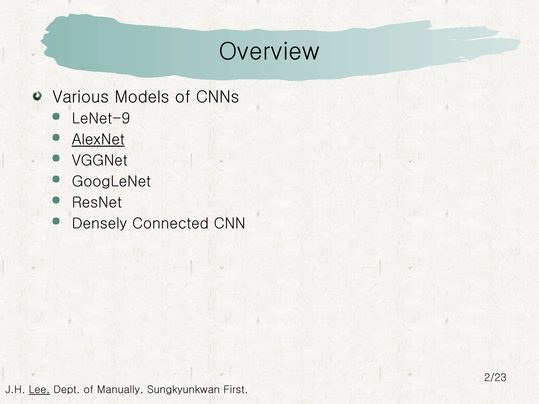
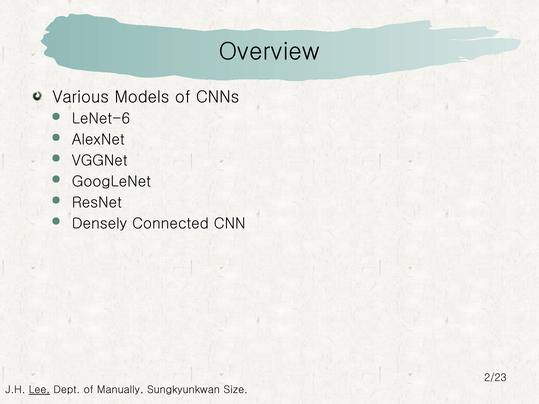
LeNet-9: LeNet-9 -> LeNet-6
AlexNet underline: present -> none
First: First -> Size
